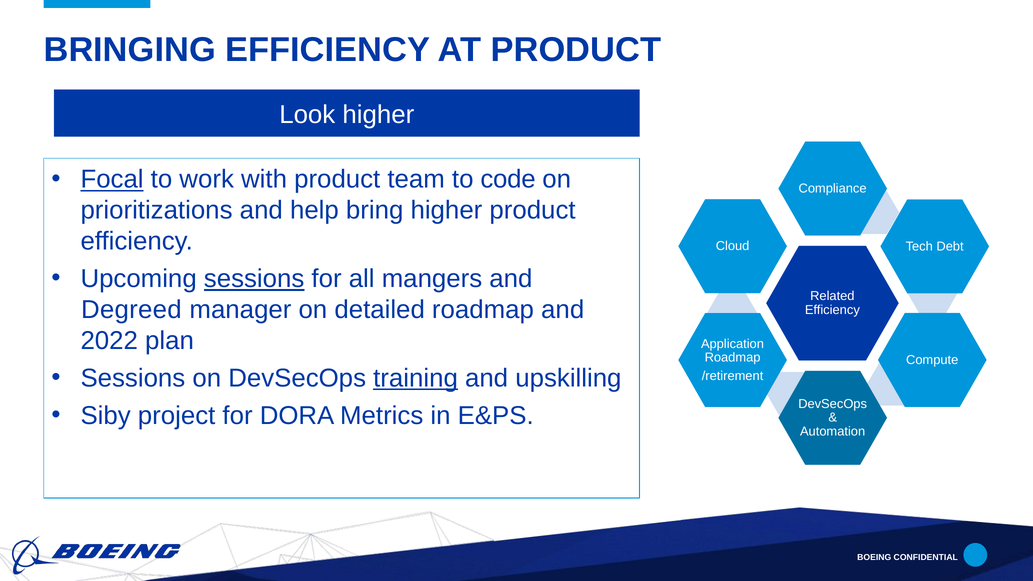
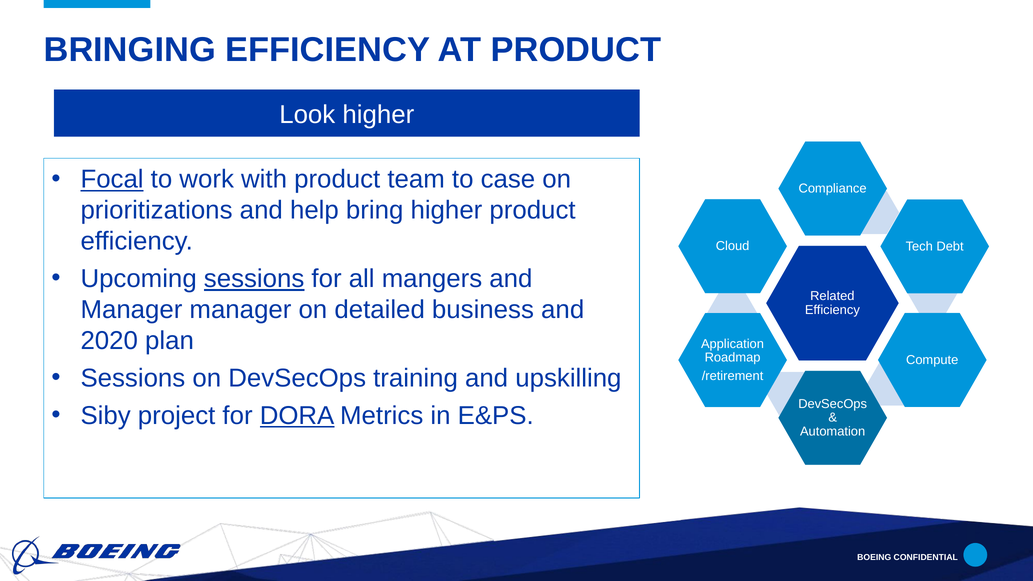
code: code -> case
Degreed at (131, 310): Degreed -> Manager
detailed roadmap: roadmap -> business
2022: 2022 -> 2020
training underline: present -> none
DORA underline: none -> present
